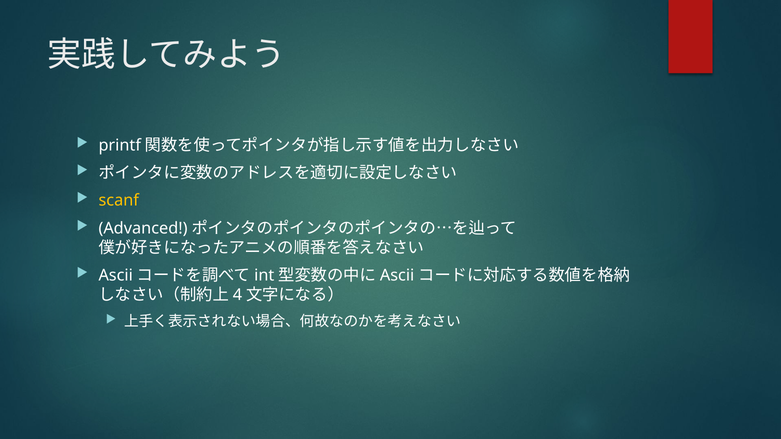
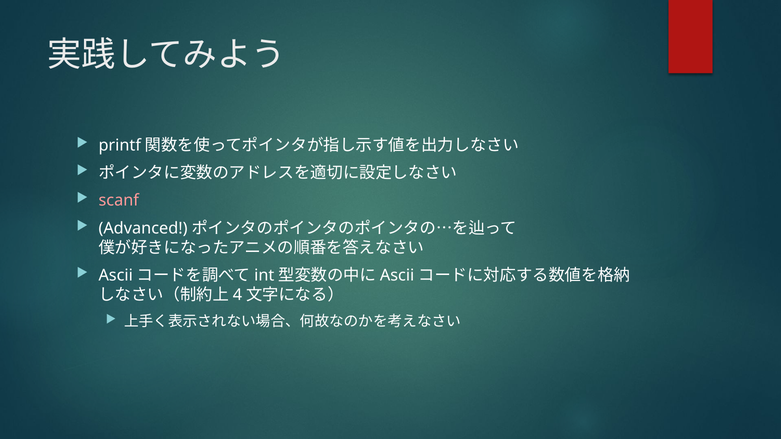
scanf colour: yellow -> pink
